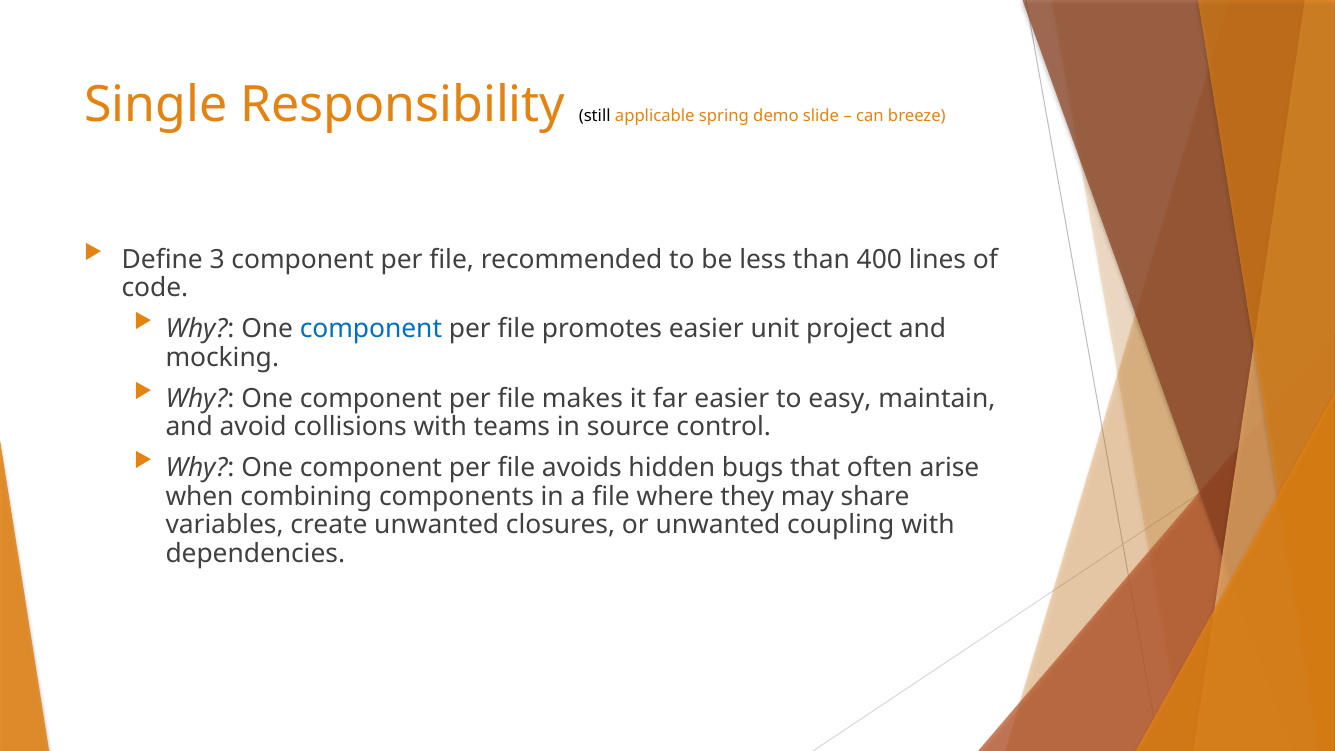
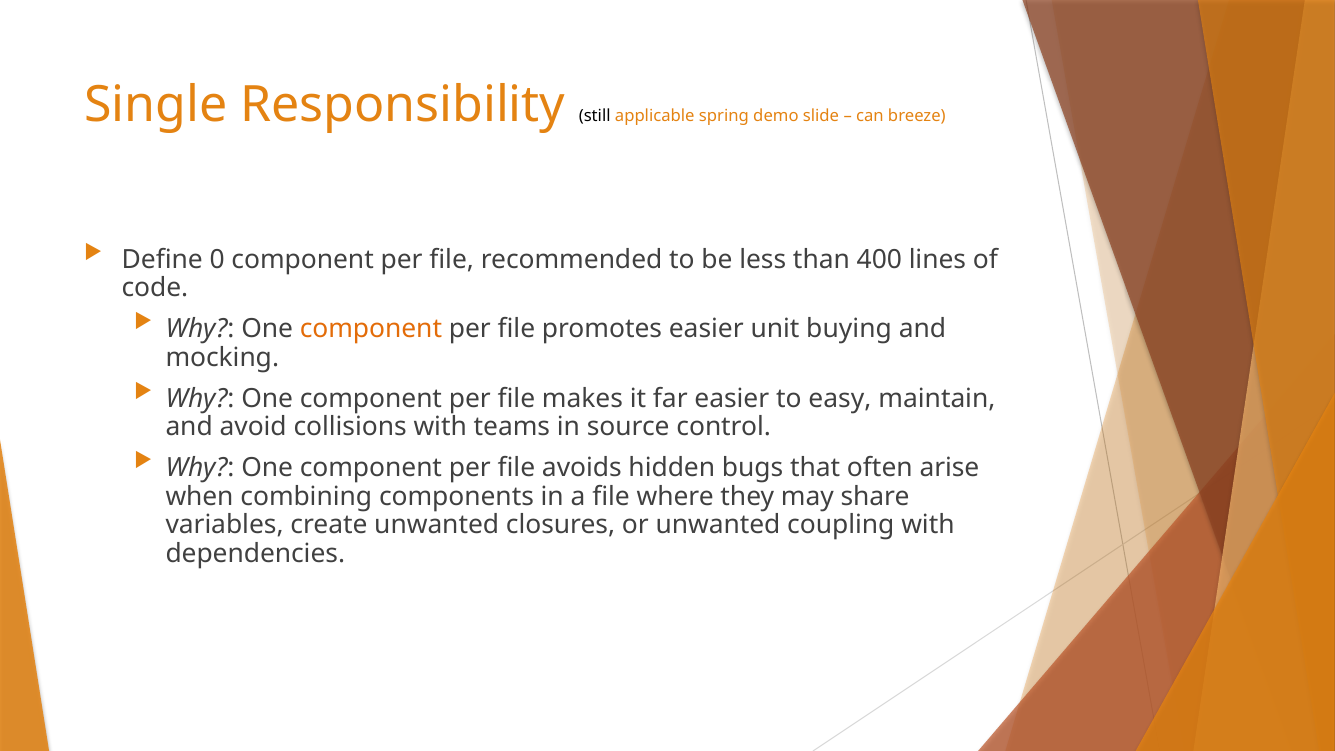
3: 3 -> 0
component at (371, 329) colour: blue -> orange
project: project -> buying
